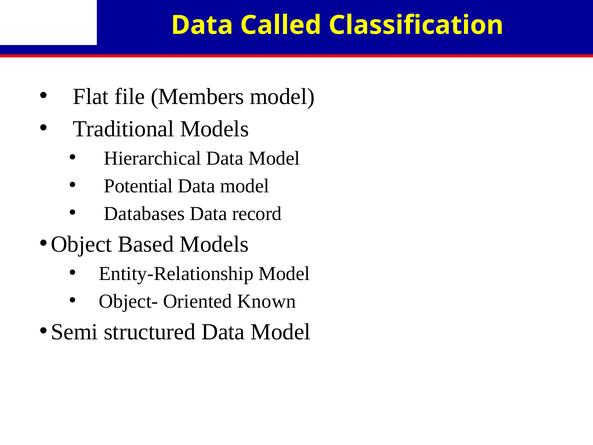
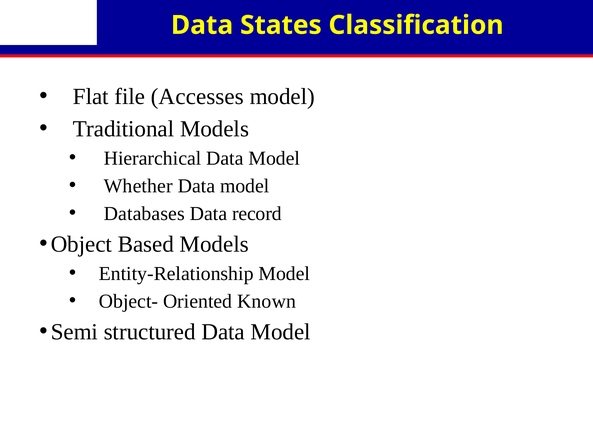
Called: Called -> States
Members: Members -> Accesses
Potential: Potential -> Whether
